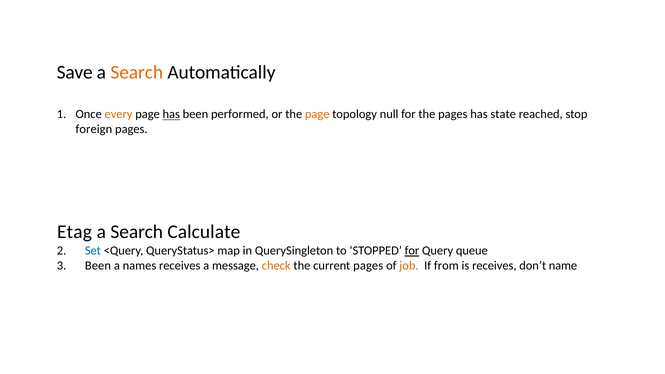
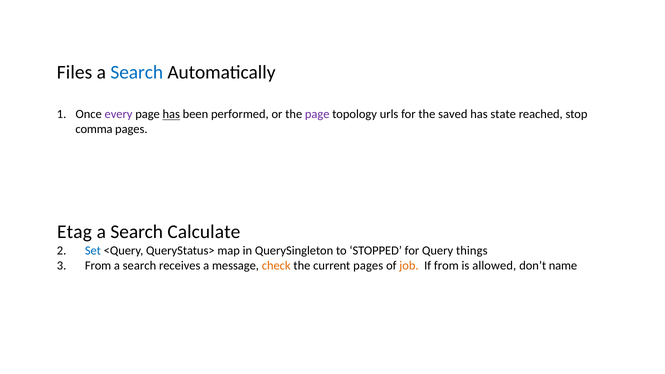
Save: Save -> Files
Search at (137, 72) colour: orange -> blue
every colour: orange -> purple
page at (317, 114) colour: orange -> purple
null: null -> urls
the pages: pages -> saved
foreign: foreign -> comma
for at (412, 251) underline: present -> none
queue: queue -> things
Been at (98, 266): Been -> From
names at (139, 266): names -> search
is receives: receives -> allowed
